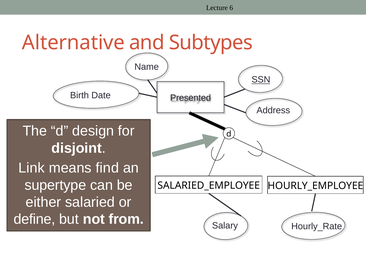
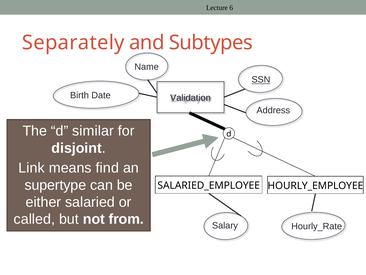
Alternative: Alternative -> Separately
Presented: Presented -> Validation
design: design -> similar
define: define -> called
